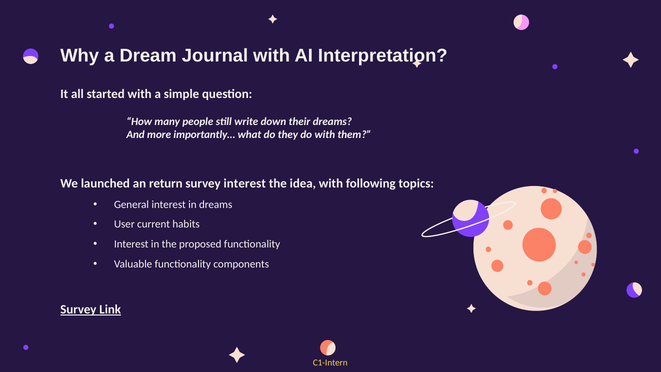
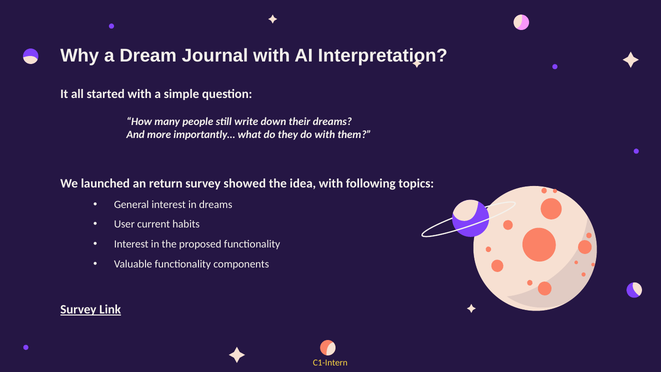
survey interest: interest -> showed
